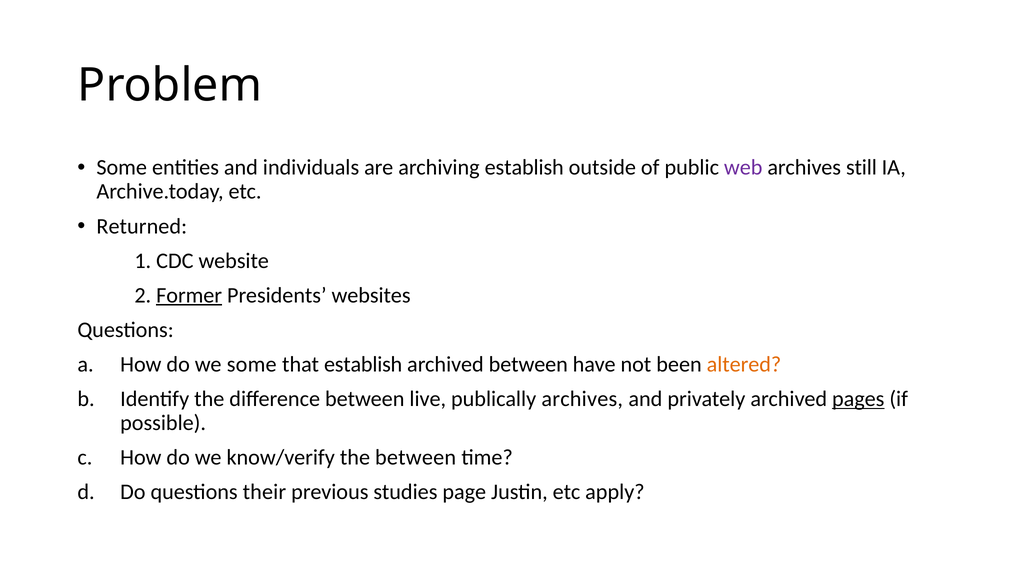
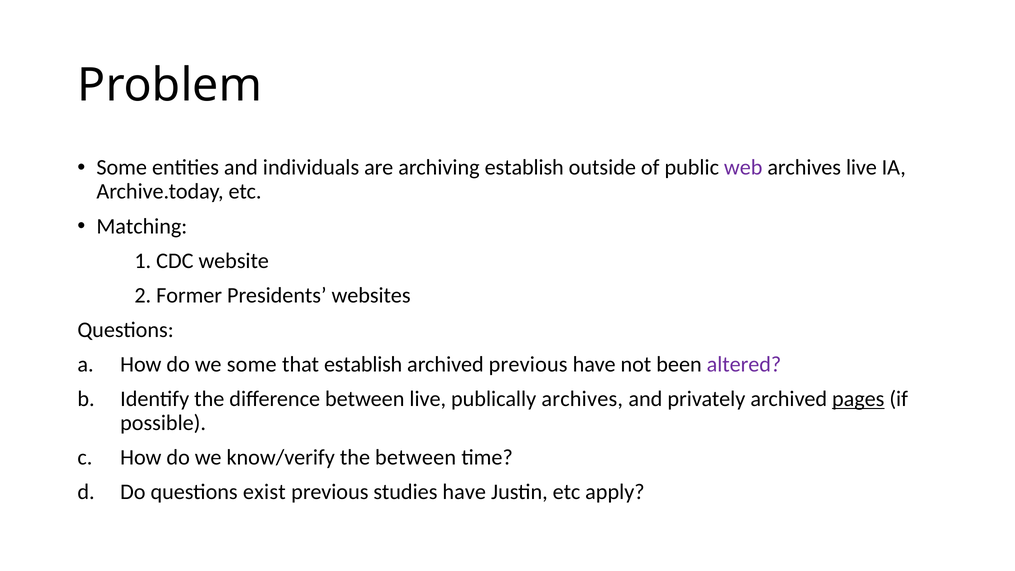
archives still: still -> live
Returned: Returned -> Matching
Former underline: present -> none
archived between: between -> previous
altered colour: orange -> purple
their: their -> exist
studies page: page -> have
